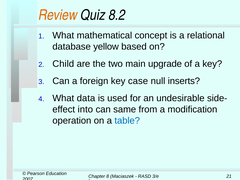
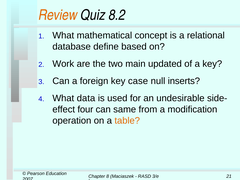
yellow: yellow -> define
Child: Child -> Work
upgrade: upgrade -> updated
into: into -> four
table colour: blue -> orange
